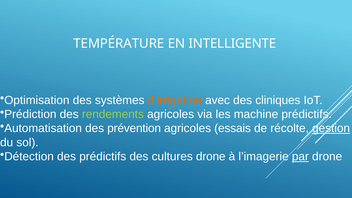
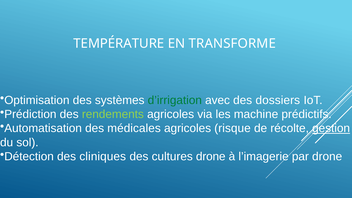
INTELLIGENTE: INTELLIGENTE -> TRANSFORME
d’irrigation colour: orange -> green
cliniques: cliniques -> dossiers
prévention: prévention -> médicales
essais: essais -> risque
des prédictifs: prédictifs -> cliniques
par underline: present -> none
